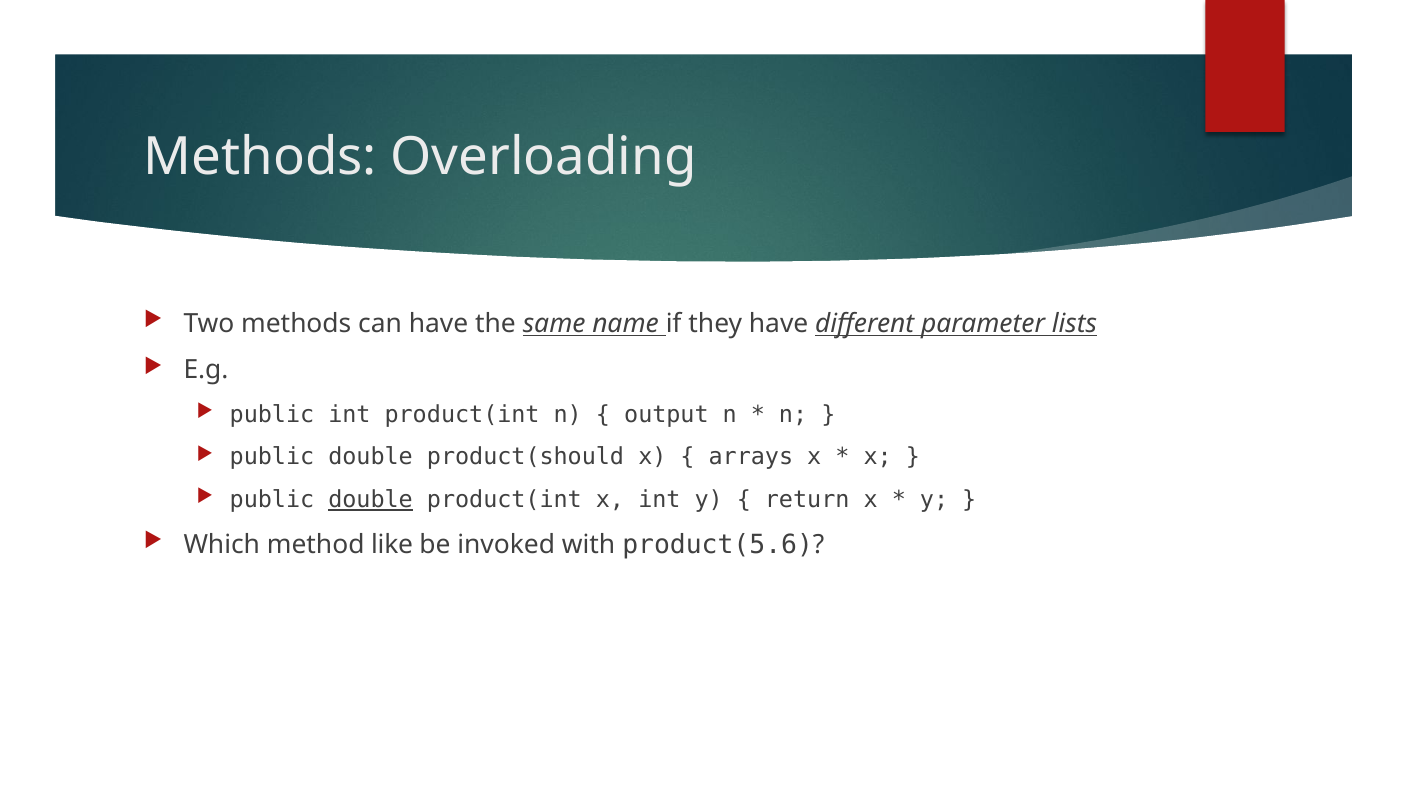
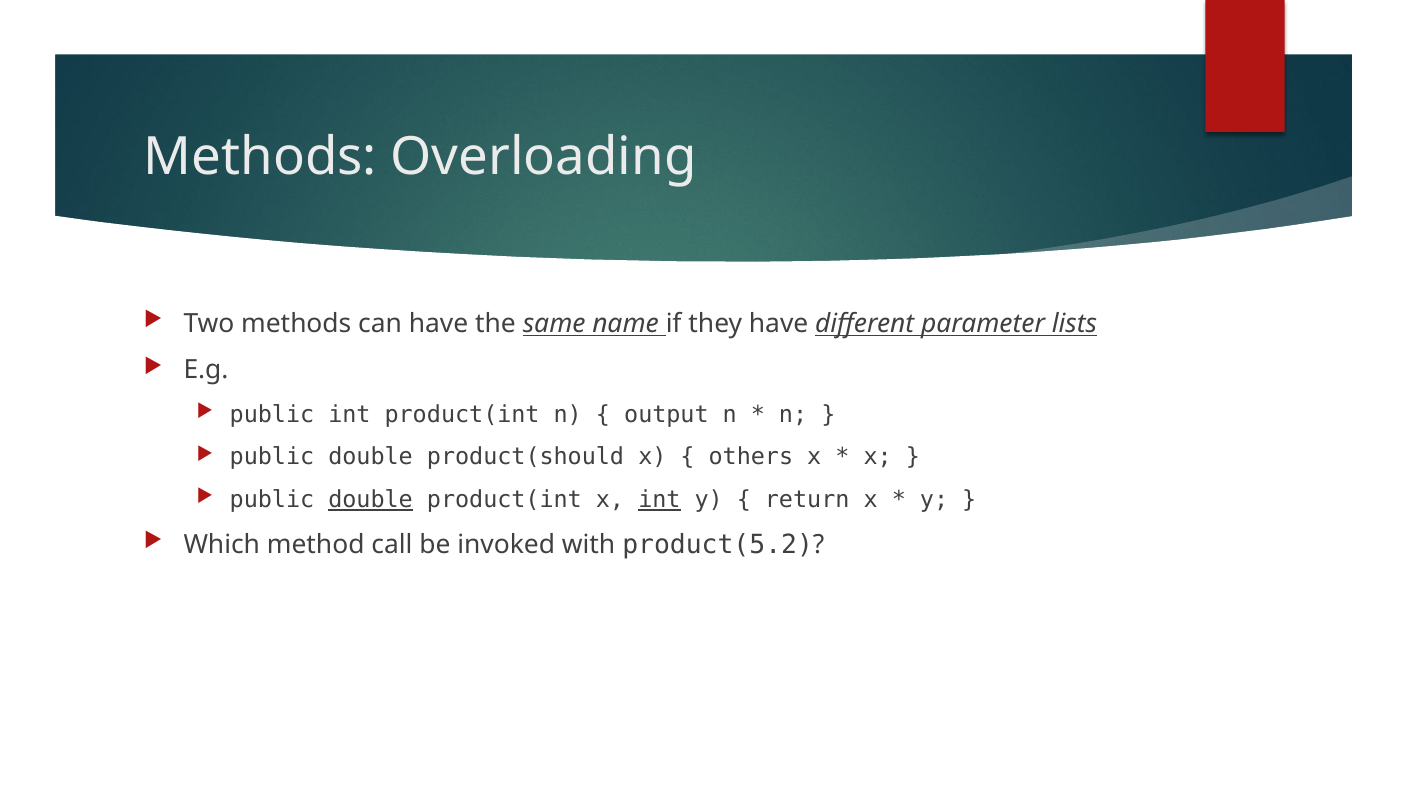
arrays: arrays -> others
int at (659, 500) underline: none -> present
like: like -> call
product(5.6: product(5.6 -> product(5.2
